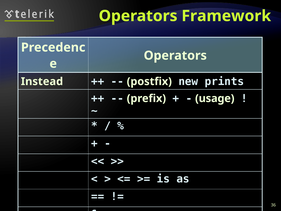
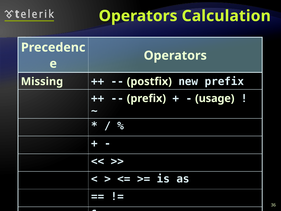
Framework: Framework -> Calculation
Instead: Instead -> Missing
new prints: prints -> prefix
